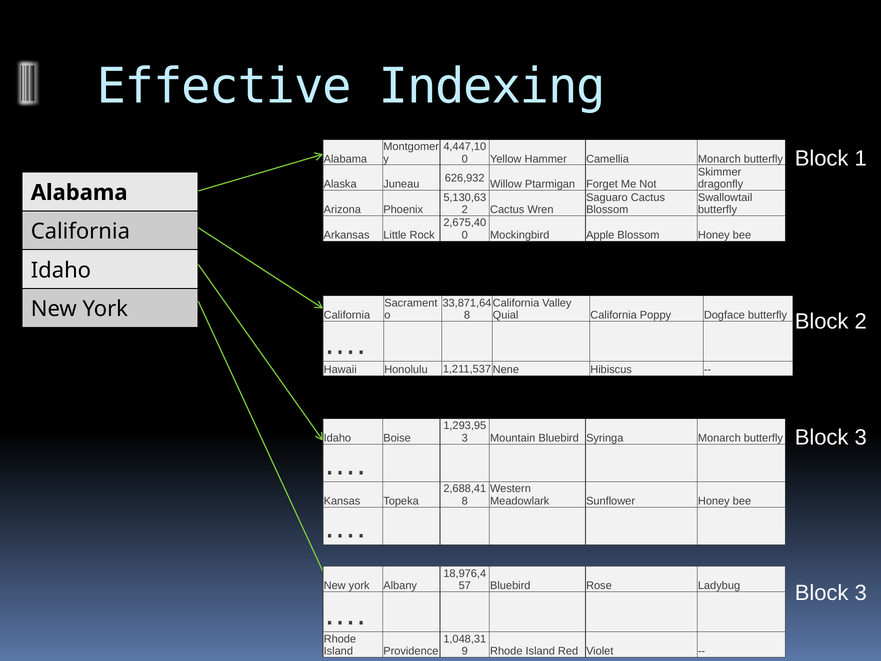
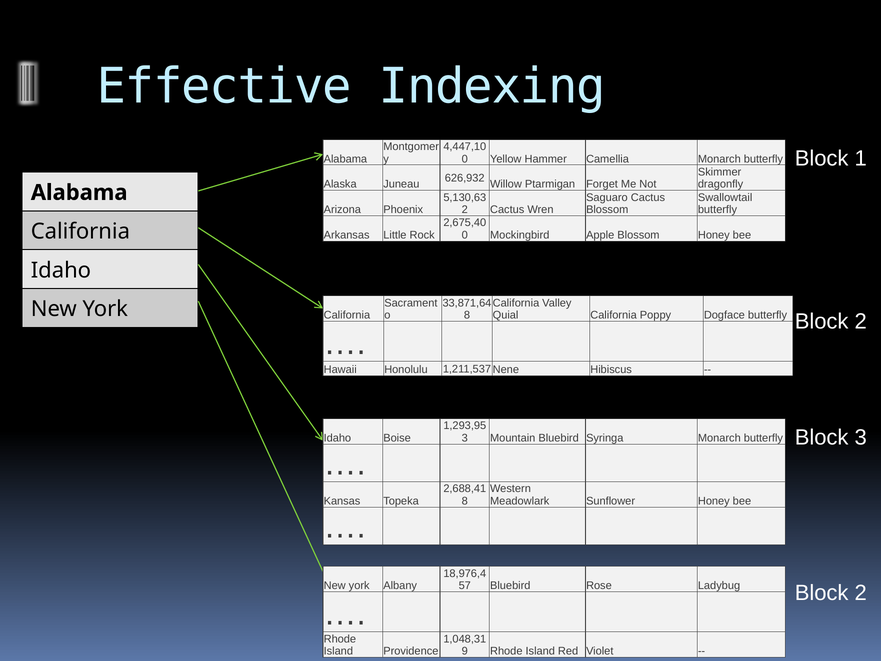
3 at (861, 593): 3 -> 2
